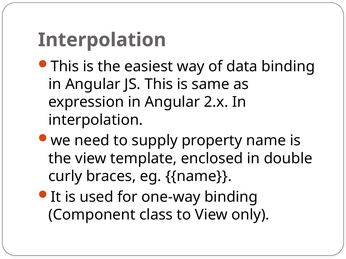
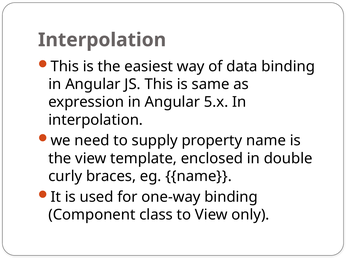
2.x: 2.x -> 5.x
